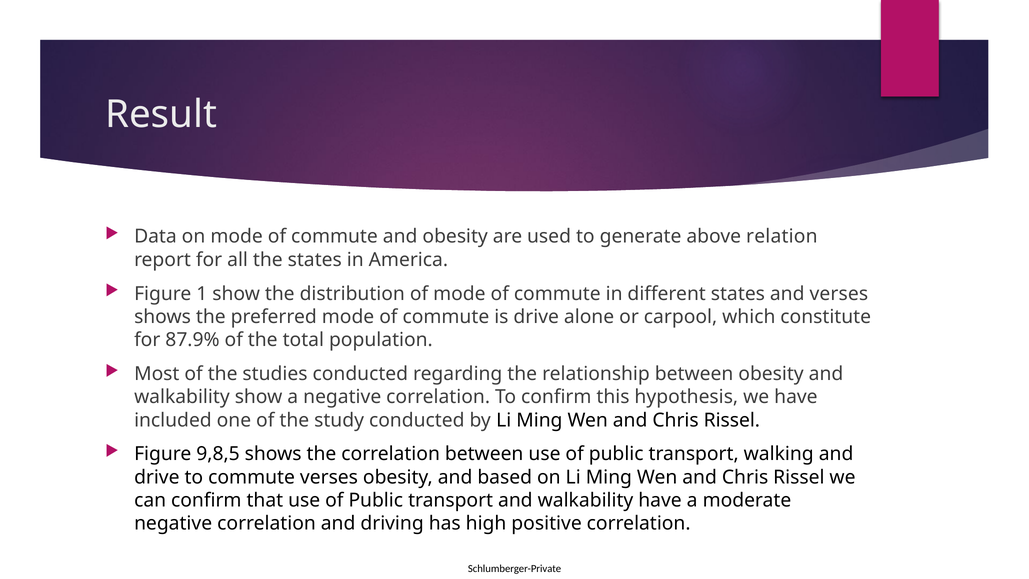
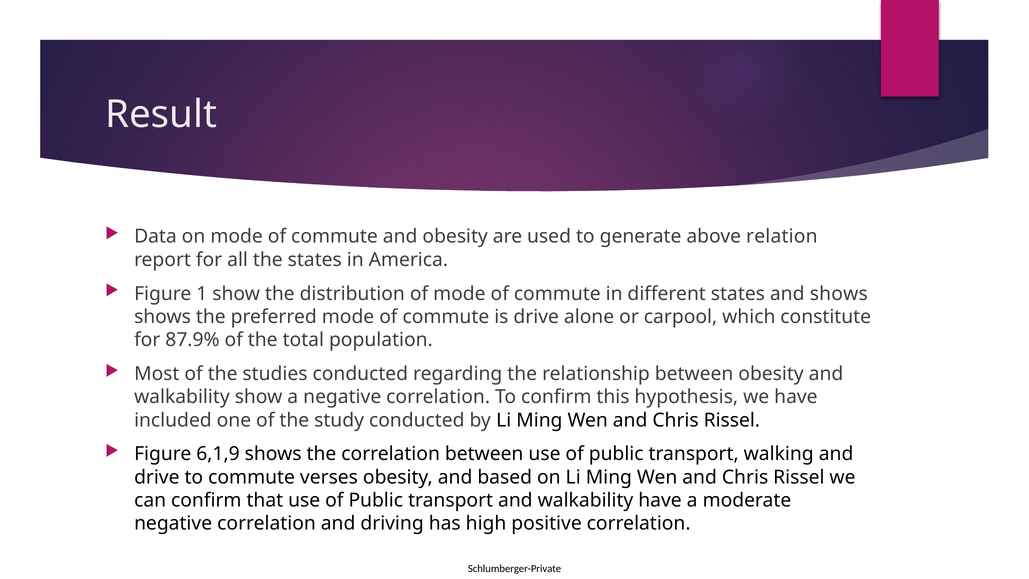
and verses: verses -> shows
9,8,5: 9,8,5 -> 6,1,9
